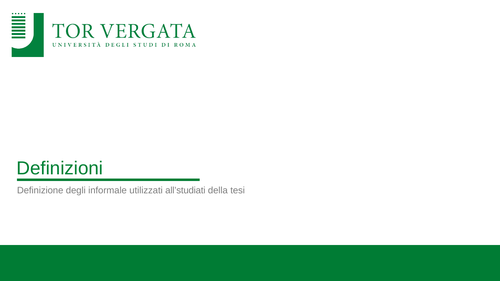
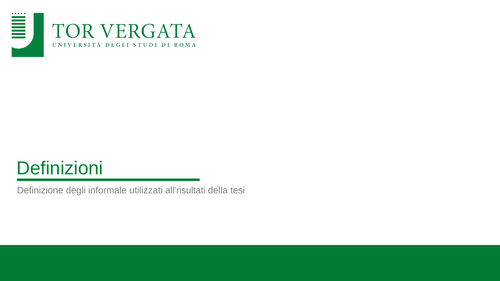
all’studiati: all’studiati -> all’risultati
